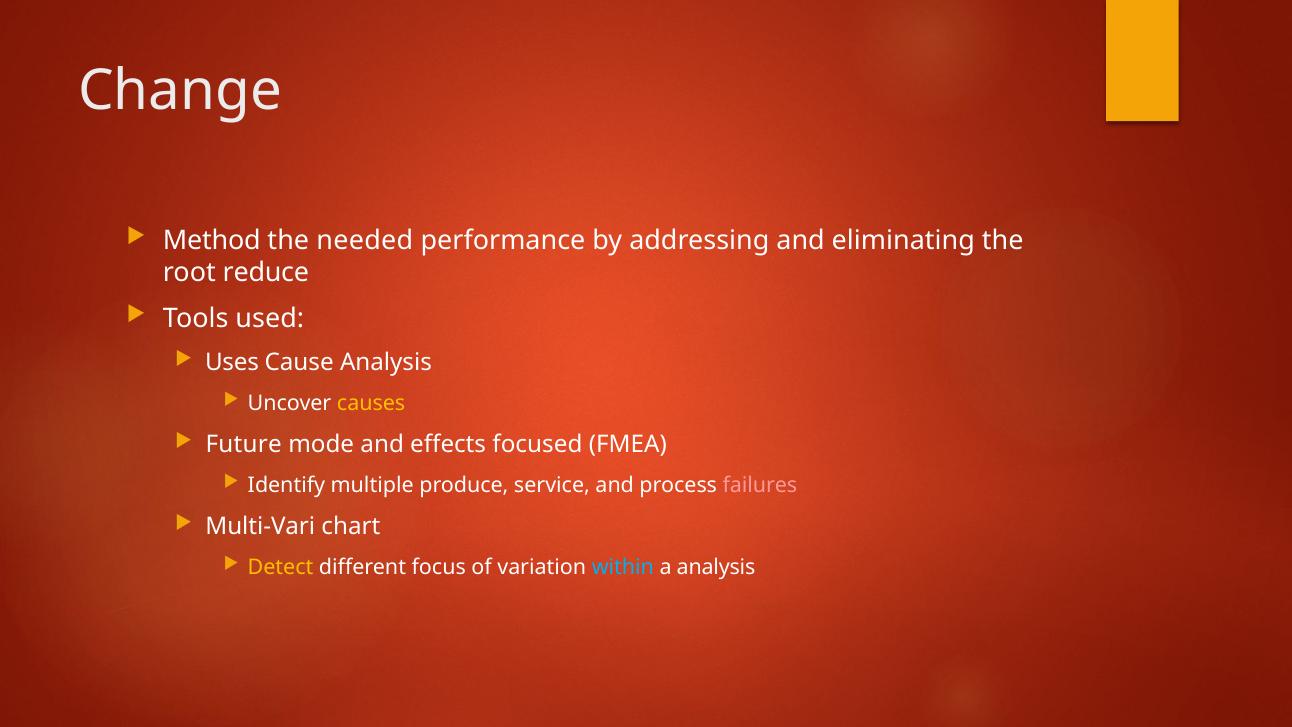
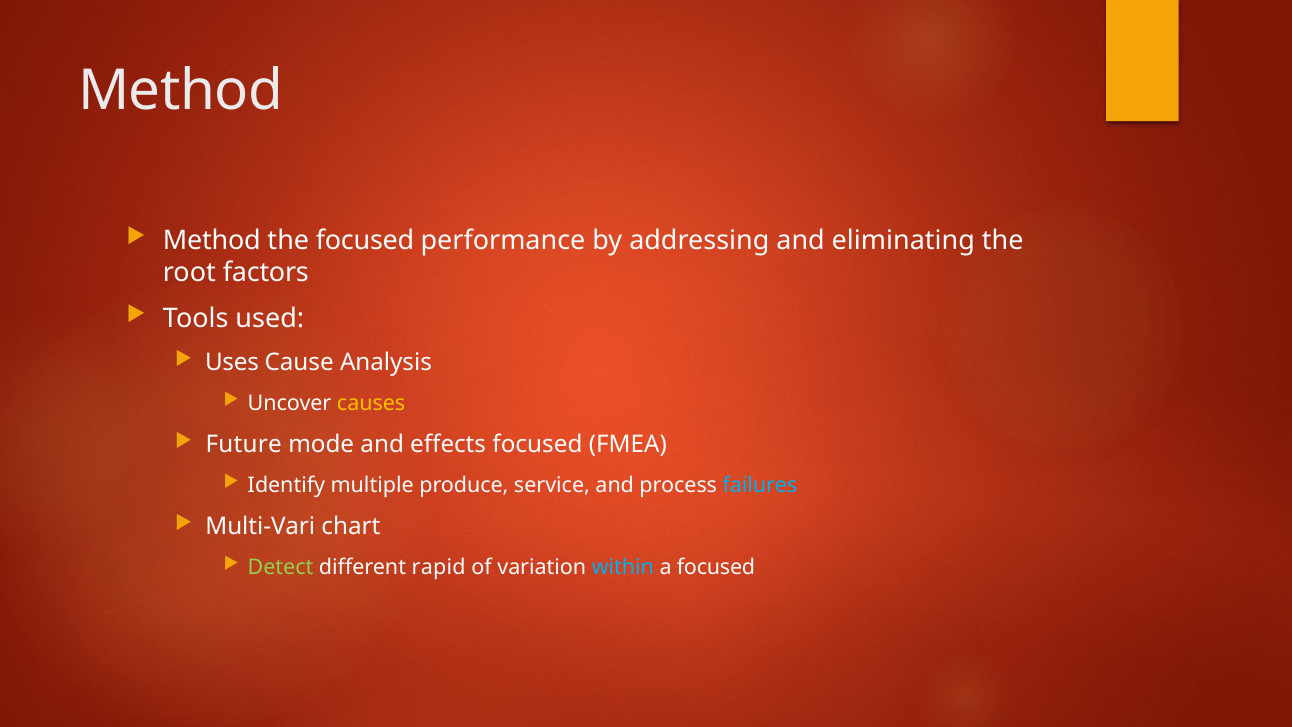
Change at (180, 91): Change -> Method
the needed: needed -> focused
reduce: reduce -> factors
failures colour: pink -> light blue
Detect colour: yellow -> light green
focus: focus -> rapid
a analysis: analysis -> focused
